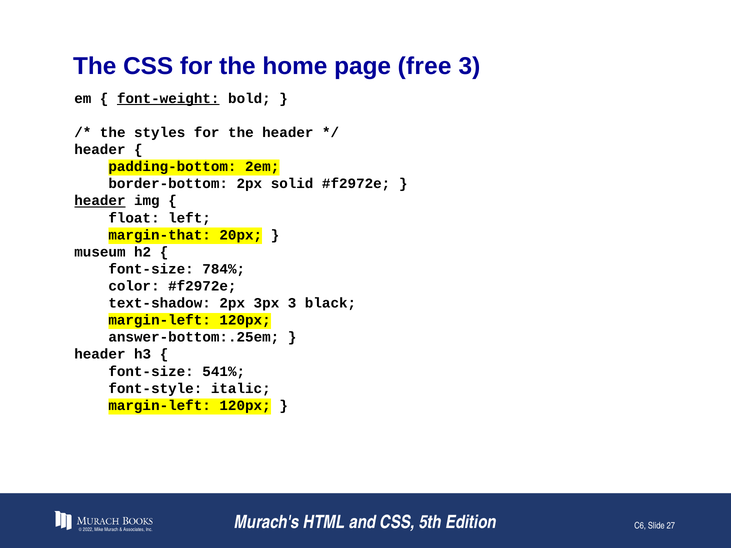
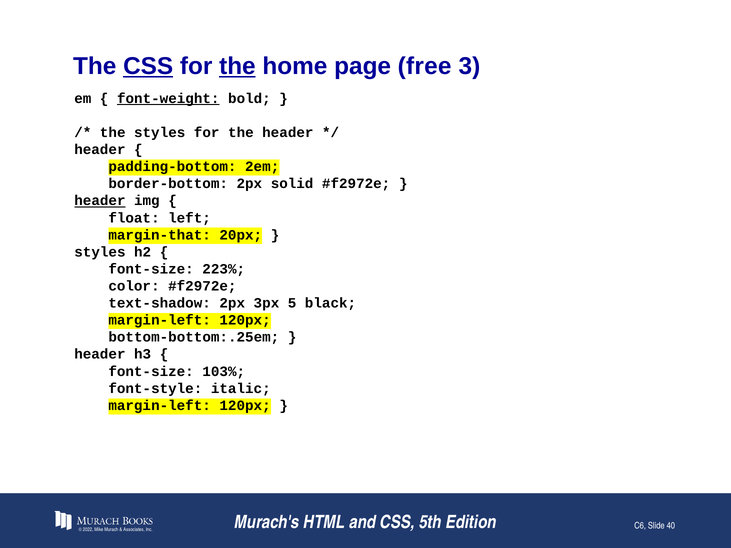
CSS at (148, 66) underline: none -> present
the at (237, 66) underline: none -> present
museum at (100, 252): museum -> styles
784%: 784% -> 223%
3px 3: 3 -> 5
answer-bottom:.25em: answer-bottom:.25em -> bottom-bottom:.25em
541%: 541% -> 103%
27: 27 -> 40
